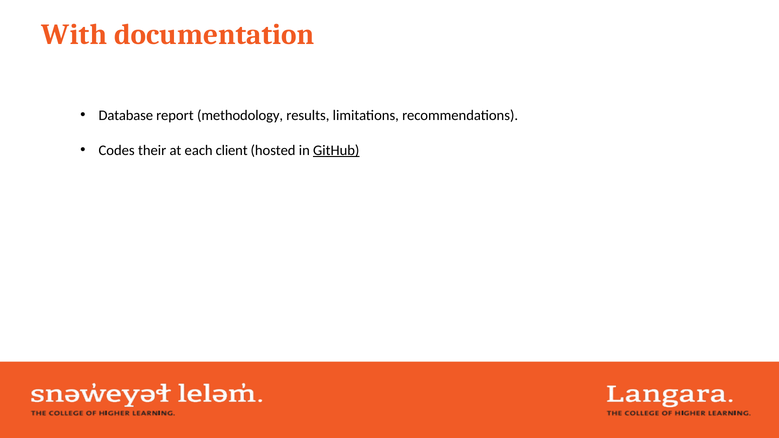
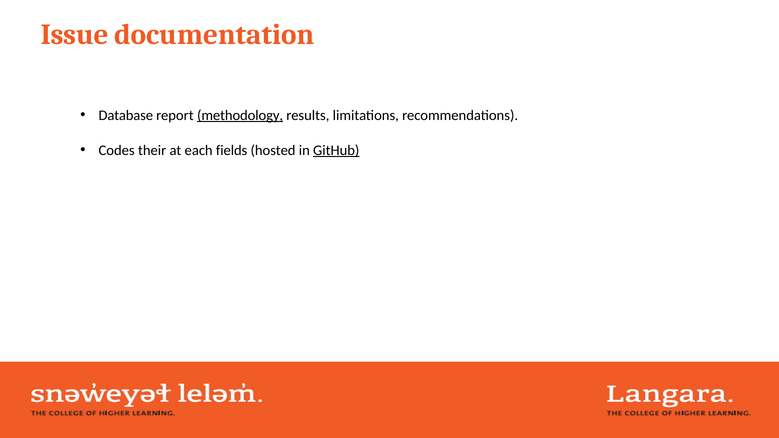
With: With -> Issue
methodology underline: none -> present
client: client -> fields
